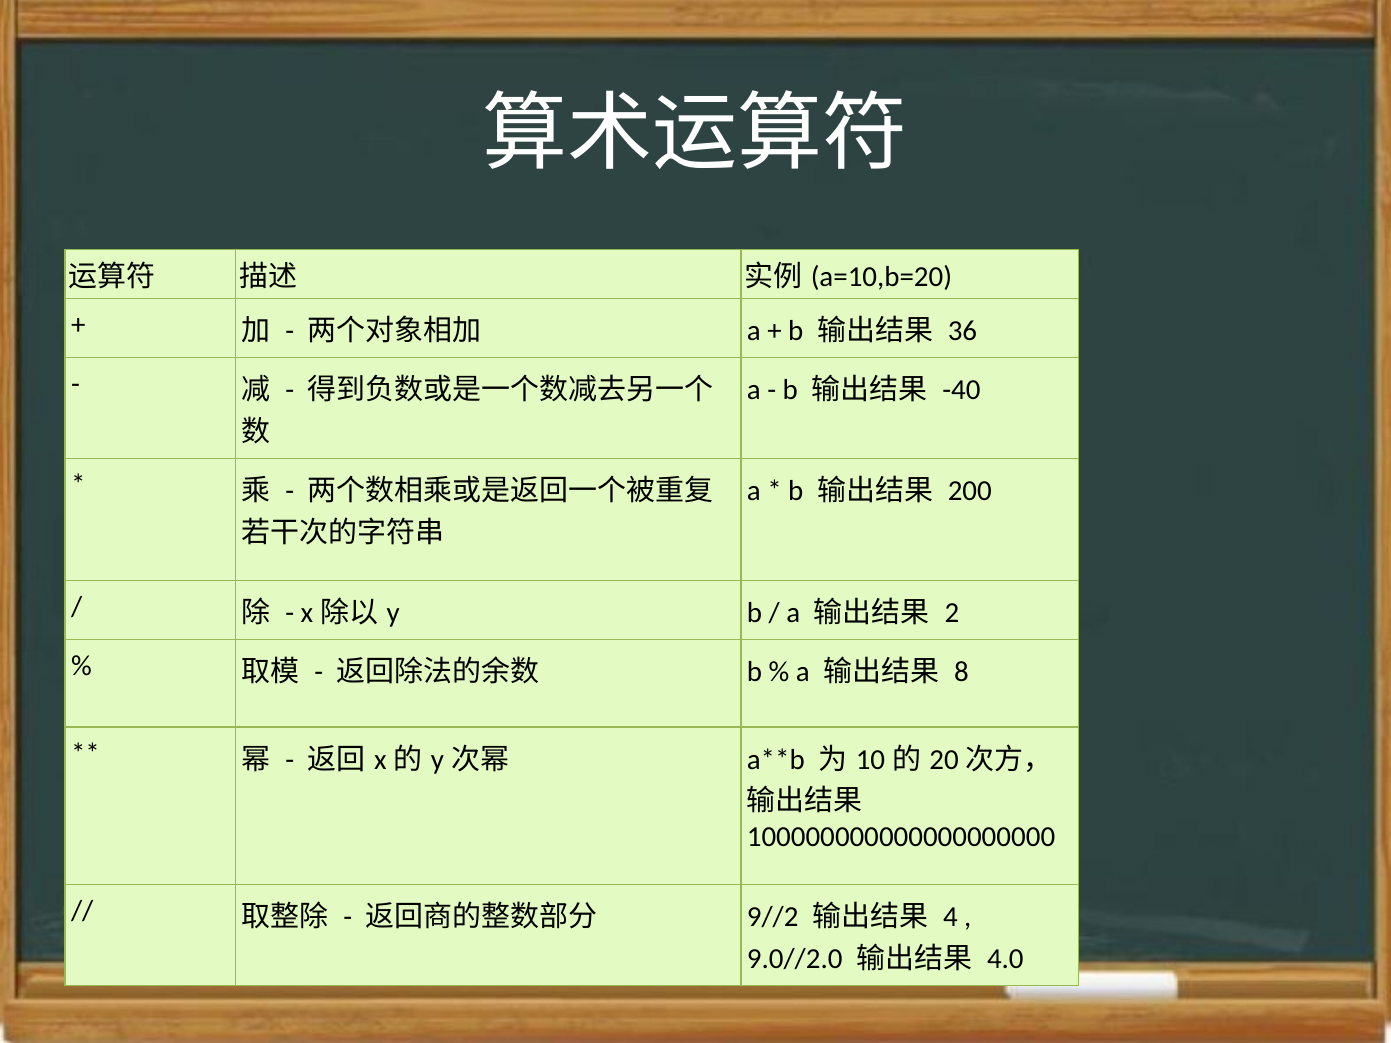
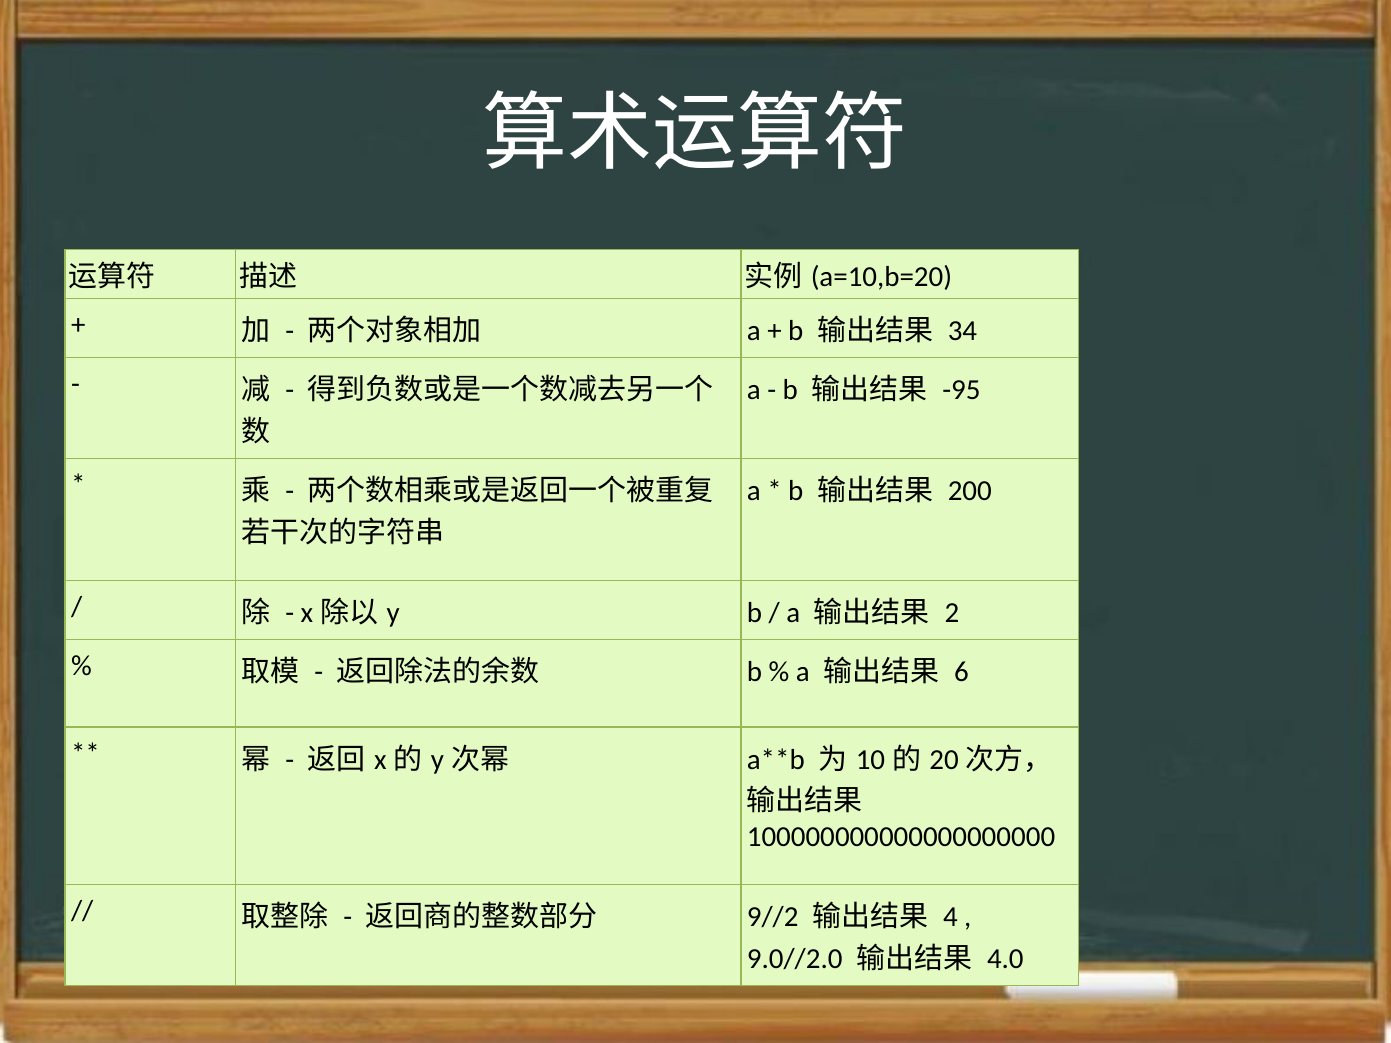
36: 36 -> 34
-40: -40 -> -95
8: 8 -> 6
